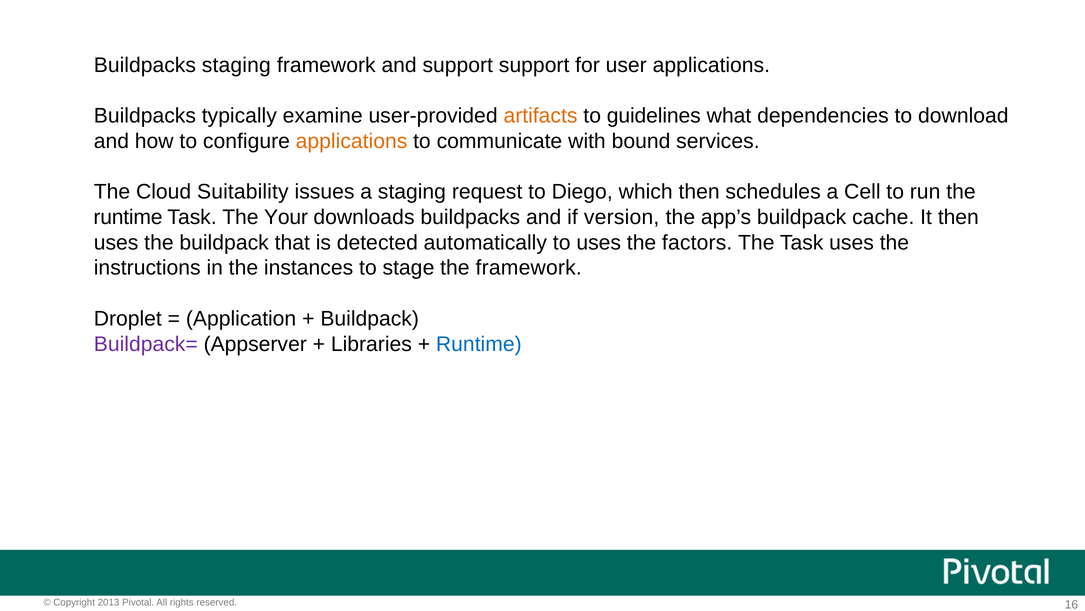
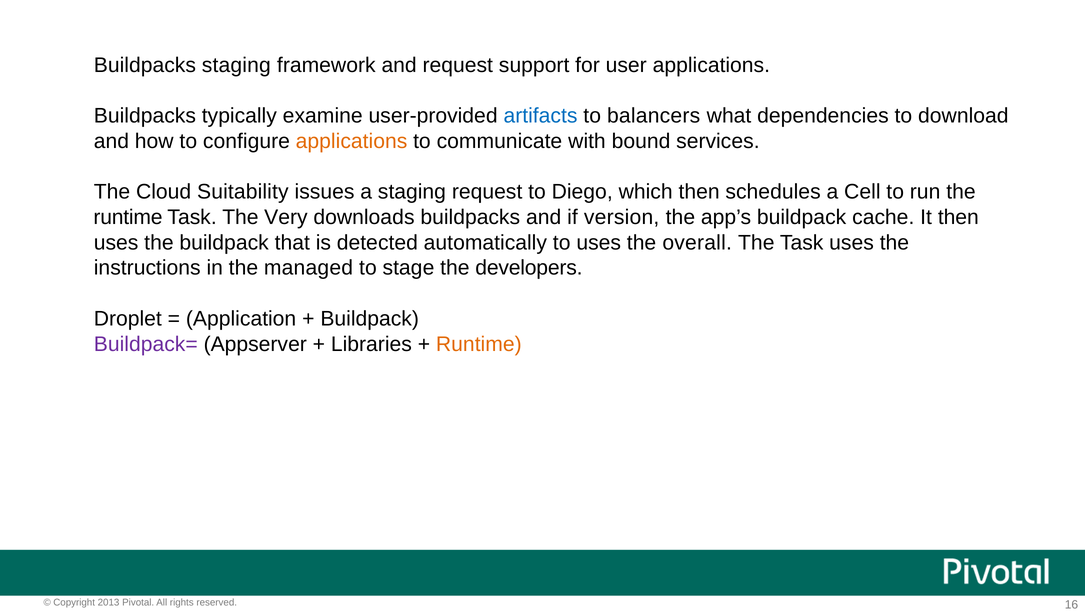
and support: support -> request
artifacts colour: orange -> blue
guidelines: guidelines -> balancers
Your: Your -> Very
factors: factors -> overall
instances: instances -> managed
the framework: framework -> developers
Runtime at (479, 344) colour: blue -> orange
